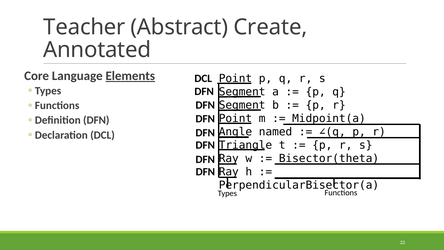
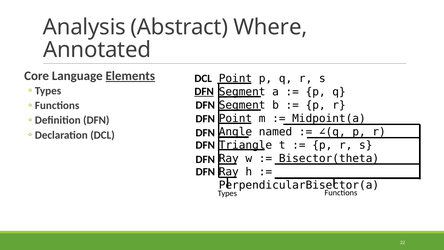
Teacher: Teacher -> Analysis
Create: Create -> Where
DFN at (204, 91) underline: none -> present
